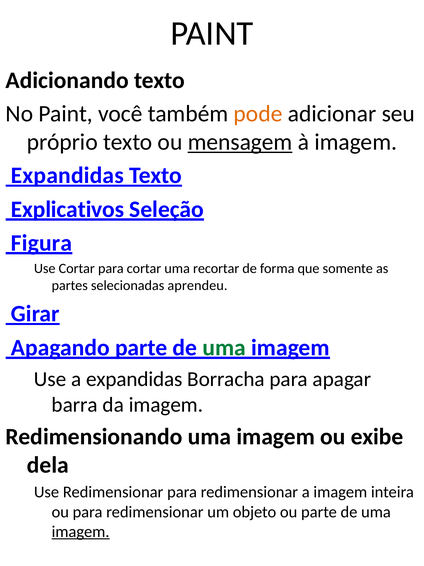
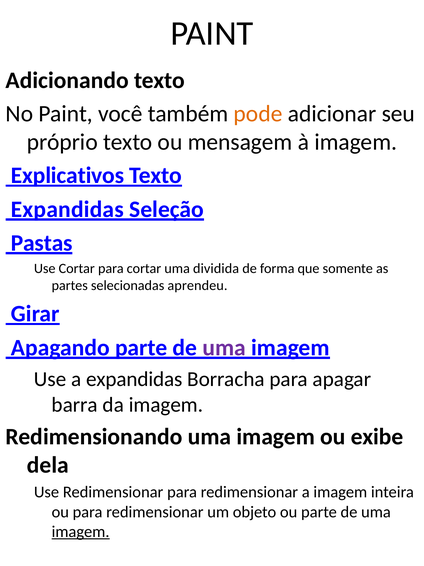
mensagem underline: present -> none
Expandidas at (67, 175): Expandidas -> Explicativos
Explicativos at (68, 209): Explicativos -> Expandidas
Figura: Figura -> Pastas
recortar: recortar -> dividida
uma at (224, 347) colour: green -> purple
